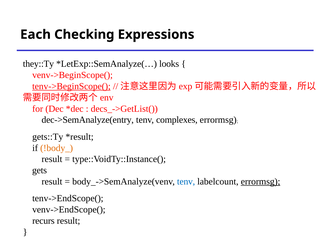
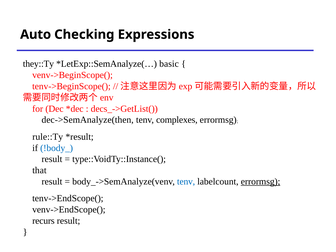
Each: Each -> Auto
looks: looks -> basic
tenv->BeginScope( underline: present -> none
dec->SemAnalyze(entry: dec->SemAnalyze(entry -> dec->SemAnalyze(then
gets::Ty: gets::Ty -> rule::Ty
!body_ colour: orange -> blue
gets: gets -> that
